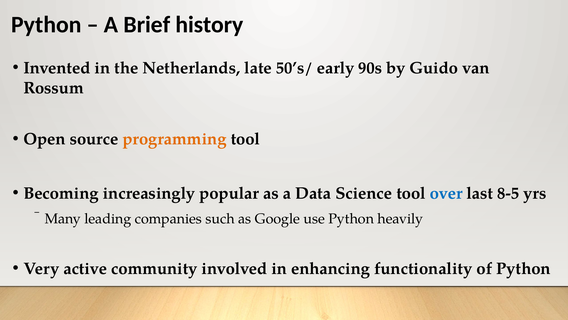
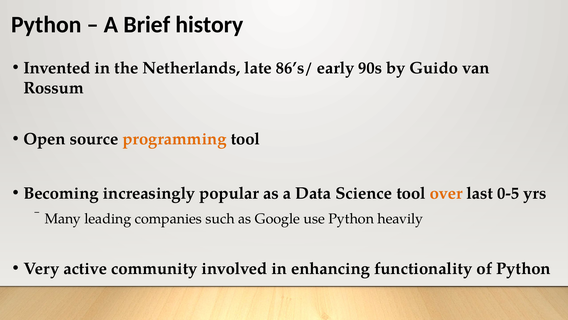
50’s/: 50’s/ -> 86’s/
over colour: blue -> orange
8-5: 8-5 -> 0-5
